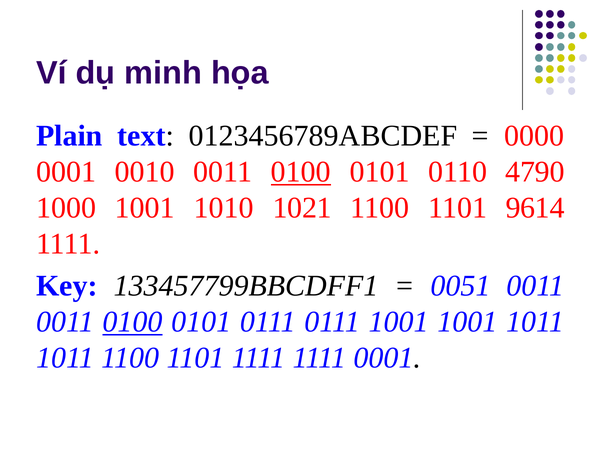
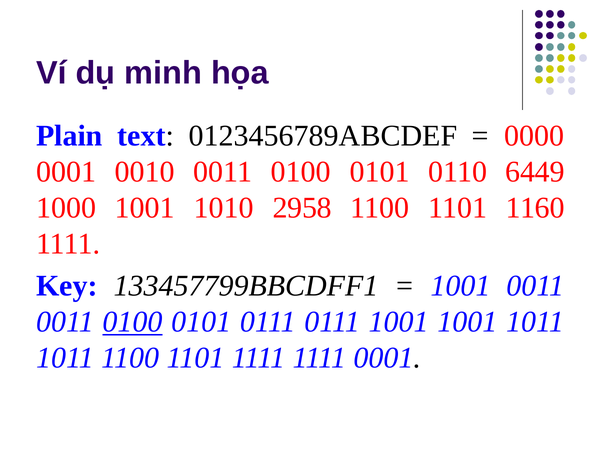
0100 at (301, 172) underline: present -> none
4790: 4790 -> 6449
1021: 1021 -> 2958
9614: 9614 -> 1160
0051 at (460, 286): 0051 -> 1001
